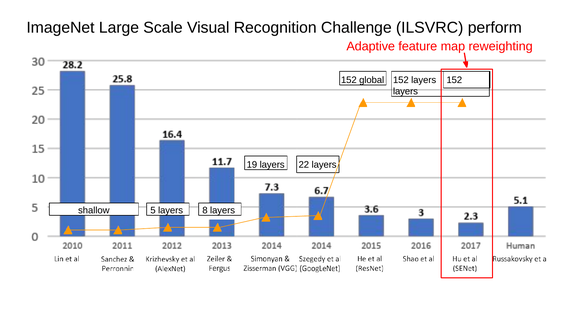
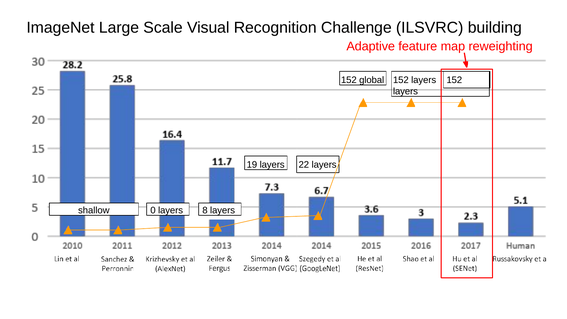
perform: perform -> building
5: 5 -> 0
